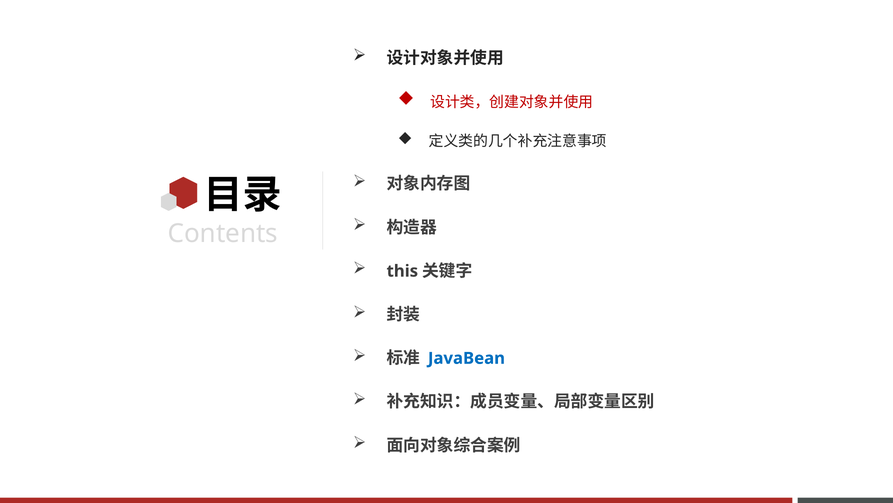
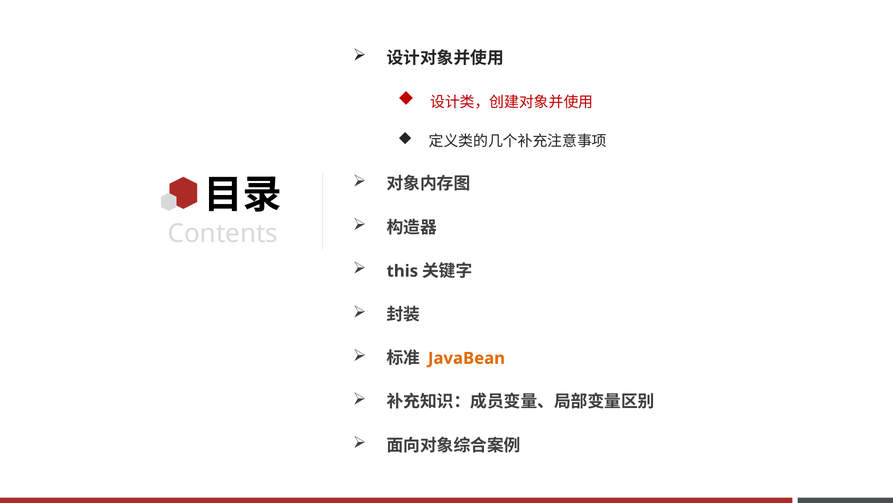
JavaBean colour: blue -> orange
